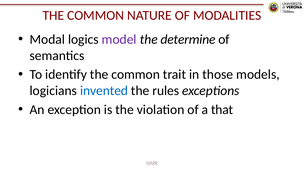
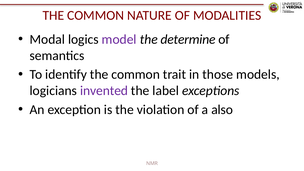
invented colour: blue -> purple
rules: rules -> label
that: that -> also
